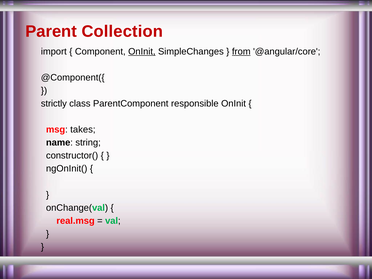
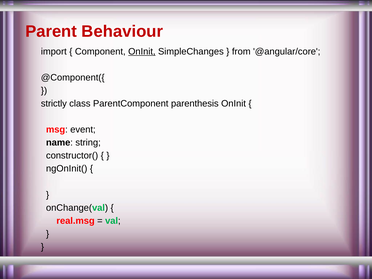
Collection: Collection -> Behaviour
from underline: present -> none
responsible: responsible -> parenthesis
takes: takes -> event
